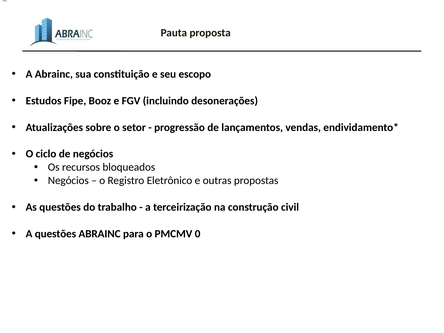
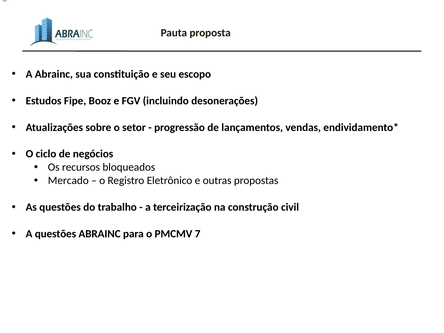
Negócios at (68, 181): Negócios -> Mercado
0: 0 -> 7
